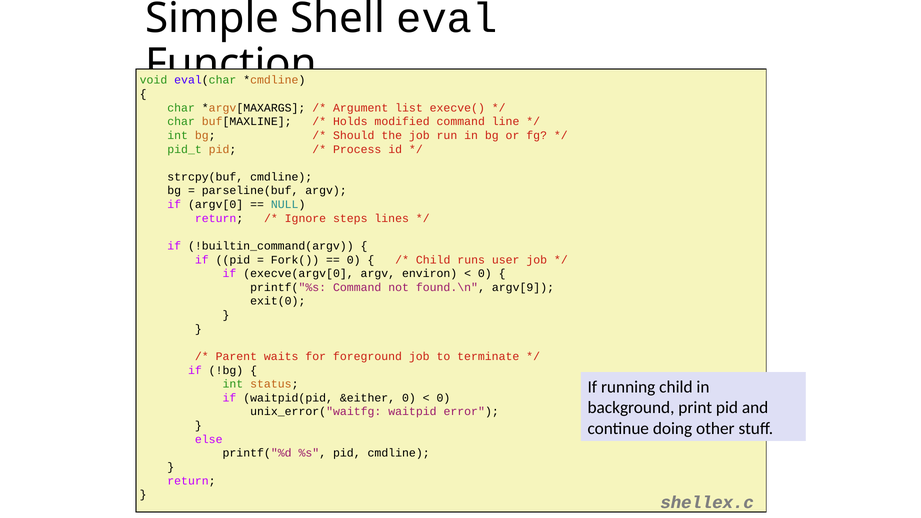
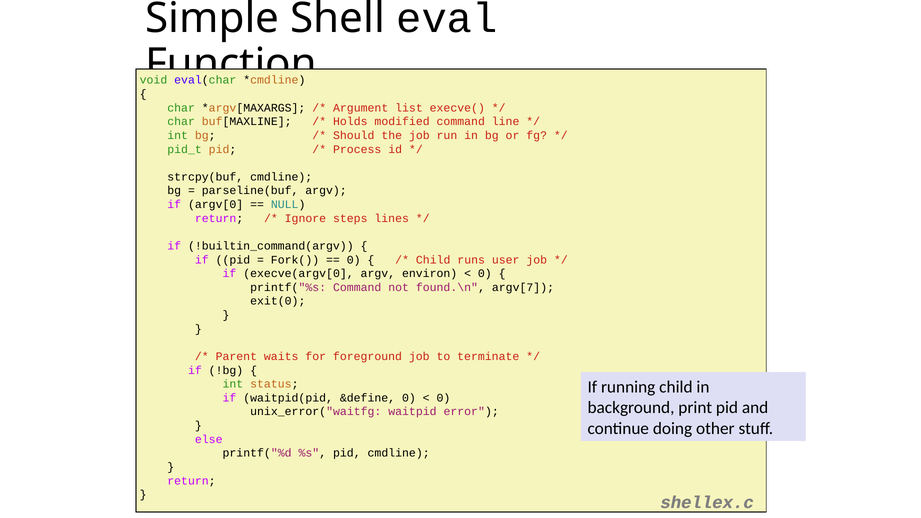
argv[9: argv[9 -> argv[7
&either: &either -> &define
